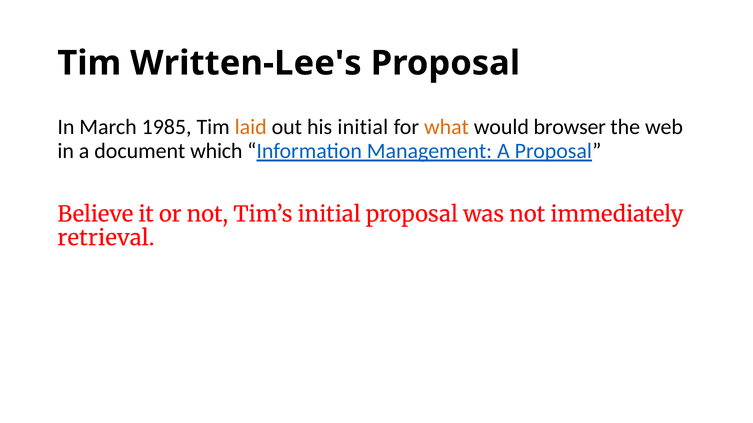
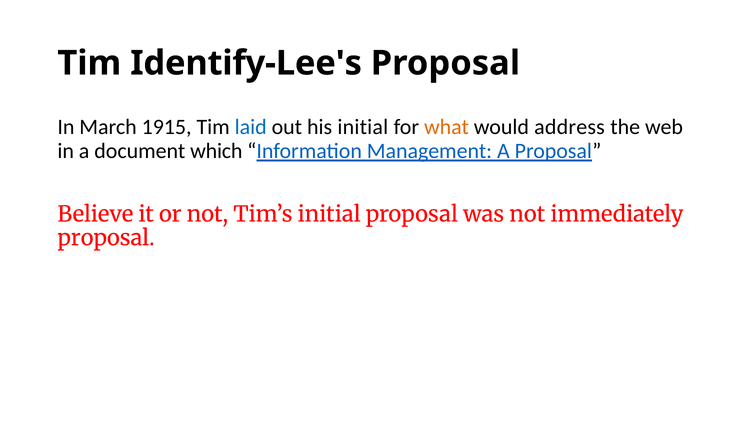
Written-Lee's: Written-Lee's -> Identify-Lee's
1985: 1985 -> 1915
laid colour: orange -> blue
browser: browser -> address
retrieval at (106, 238): retrieval -> proposal
